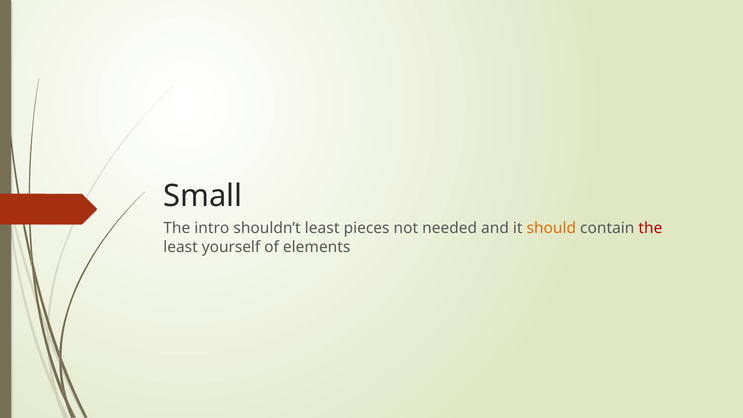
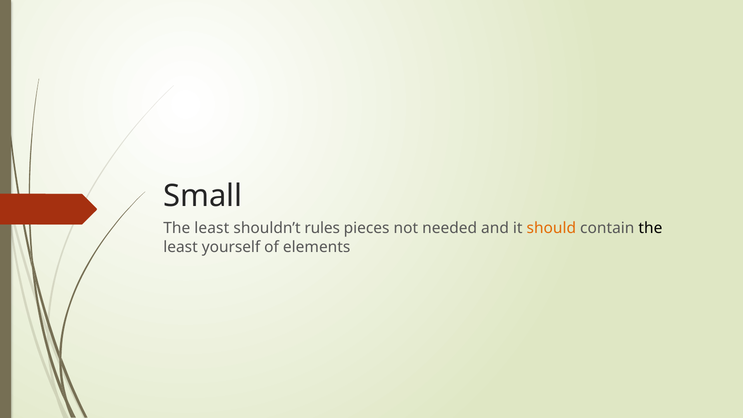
intro at (212, 228): intro -> least
shouldn’t least: least -> rules
the at (650, 228) colour: red -> black
